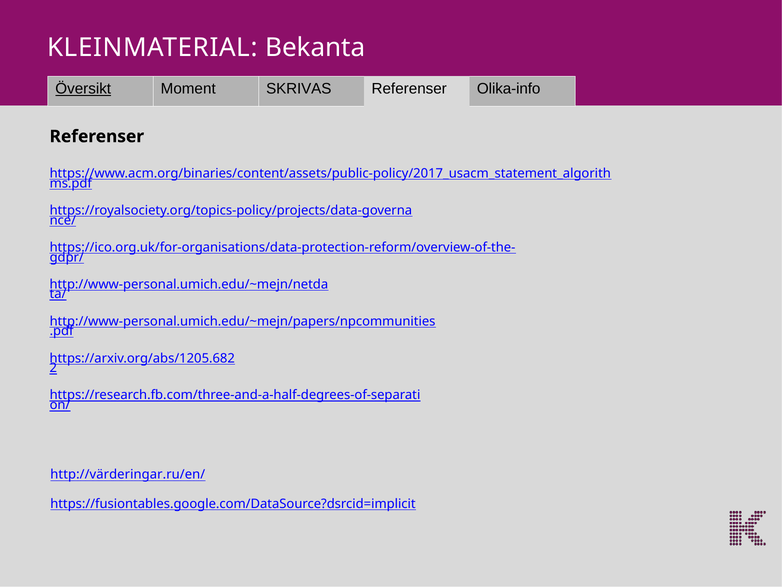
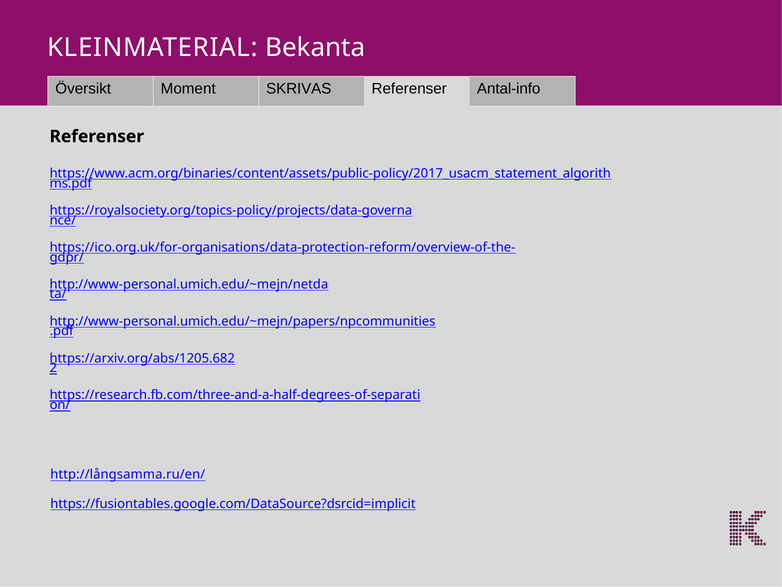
Översikt underline: present -> none
Olika-info: Olika-info -> Antal-info
http://värderingar.ru/en/: http://värderingar.ru/en/ -> http://långsamma.ru/en/
